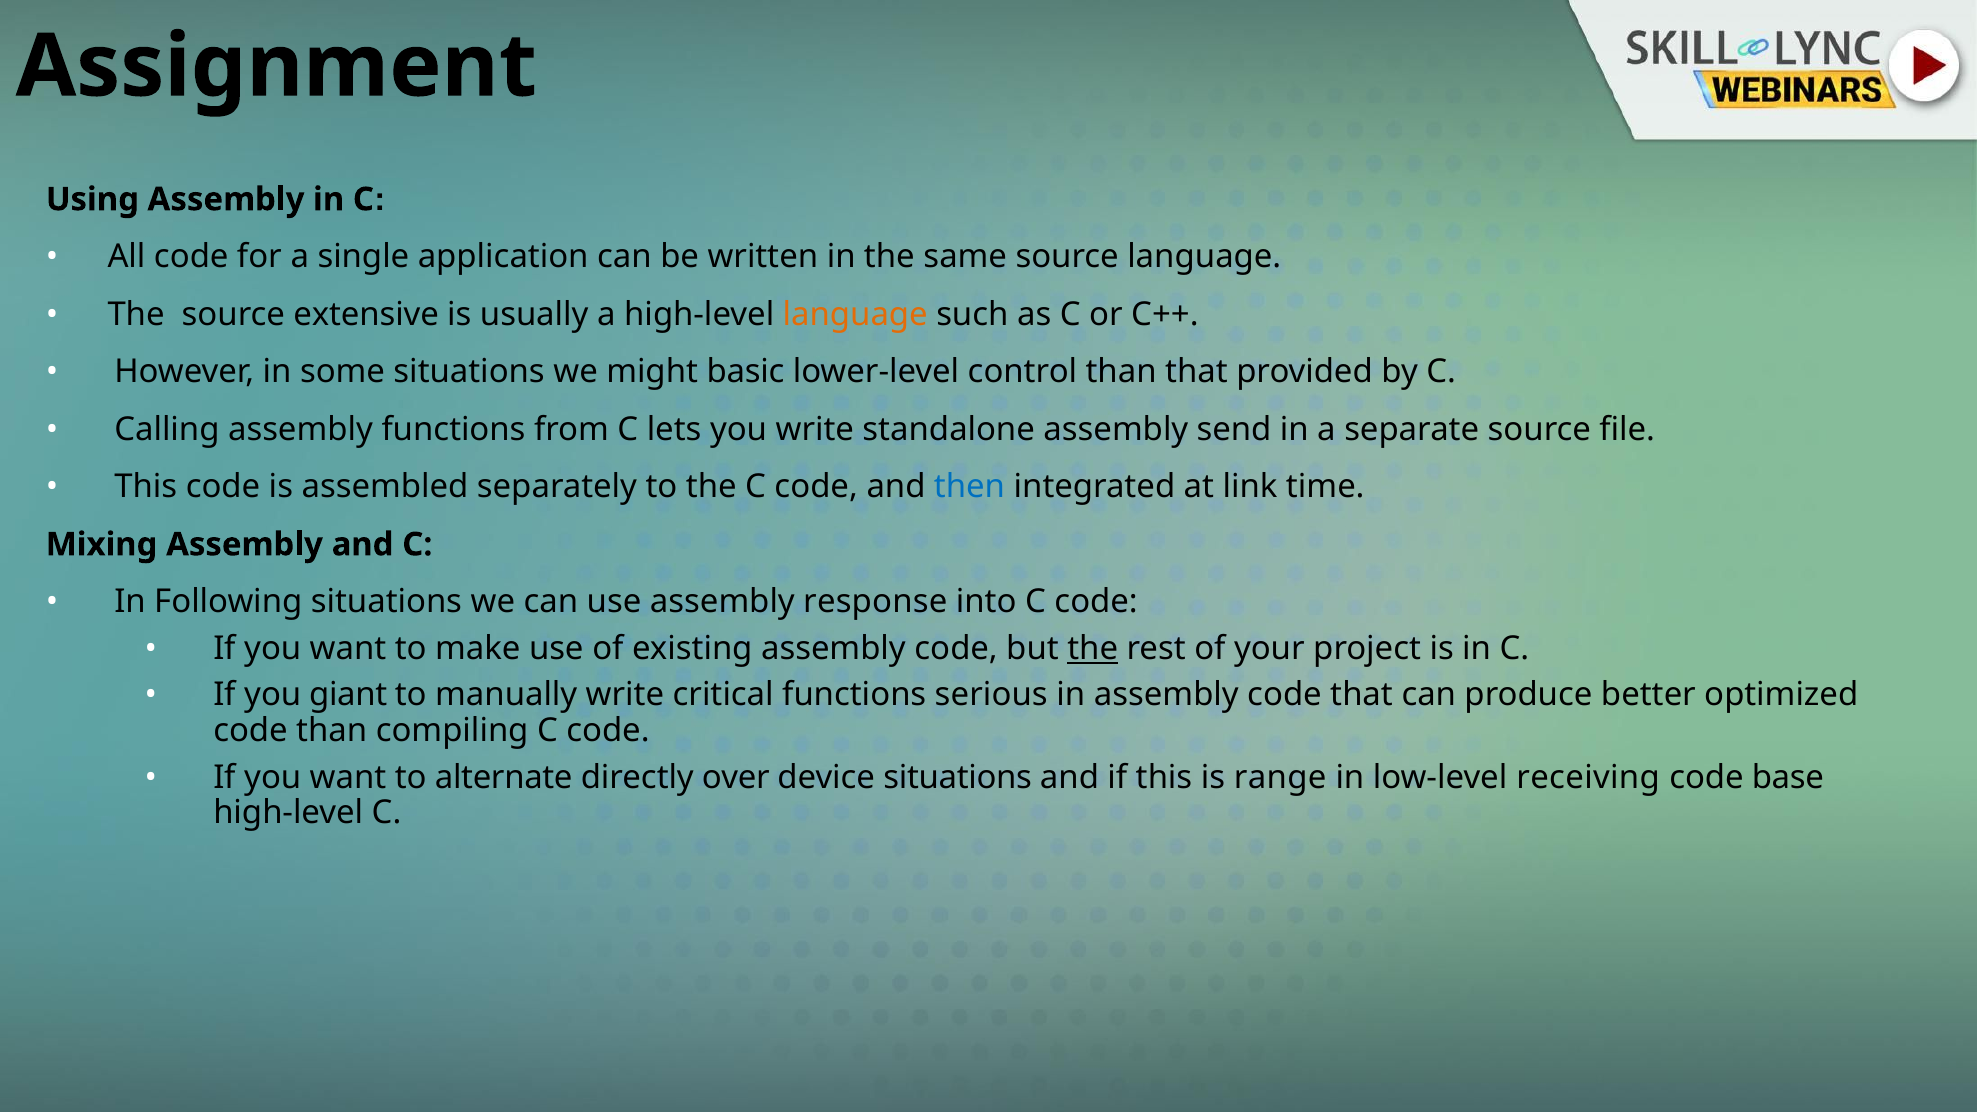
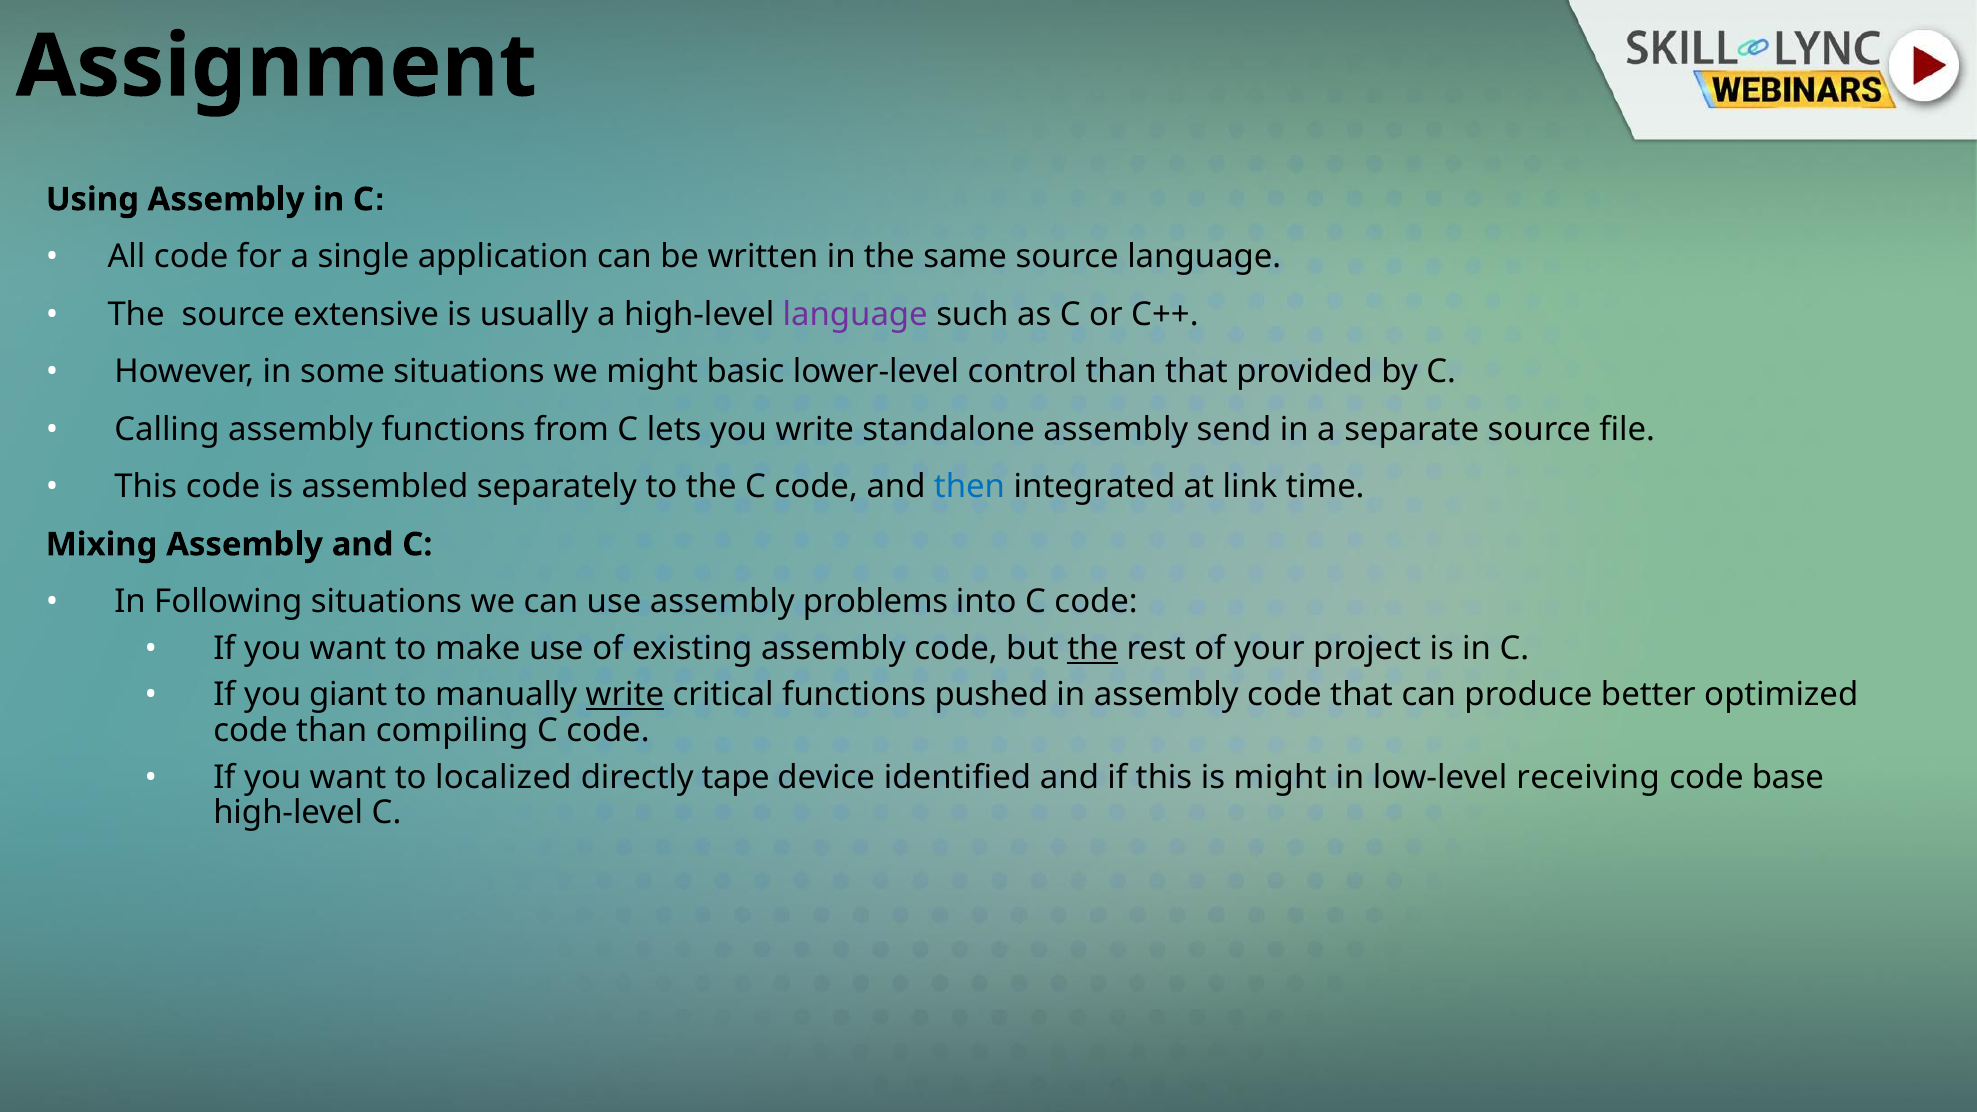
language at (855, 314) colour: orange -> purple
response: response -> problems
write at (625, 695) underline: none -> present
serious: serious -> pushed
alternate: alternate -> localized
over: over -> tape
device situations: situations -> identified
is range: range -> might
